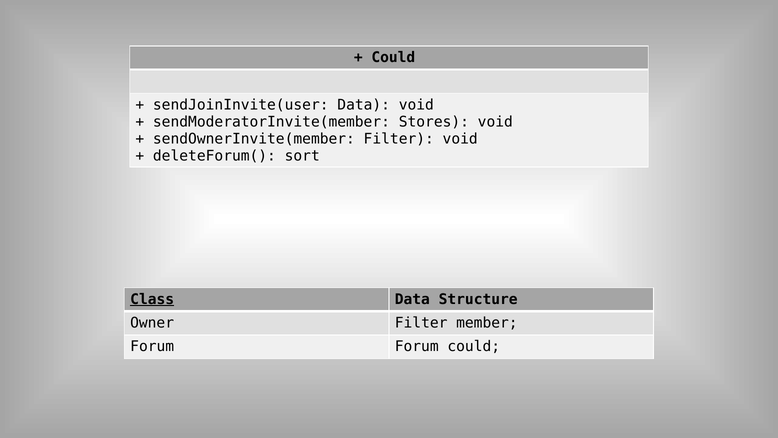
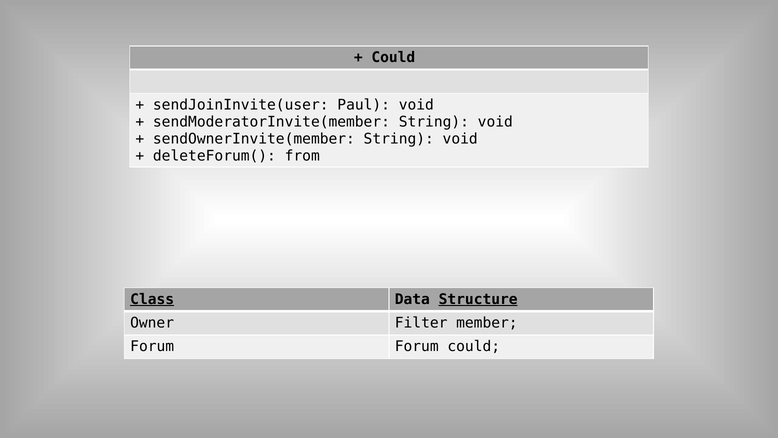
sendJoinInvite(user Data: Data -> Paul
sendModeratorInvite(member Stores: Stores -> String
sendOwnerInvite(member Filter: Filter -> String
sort: sort -> from
Structure underline: none -> present
